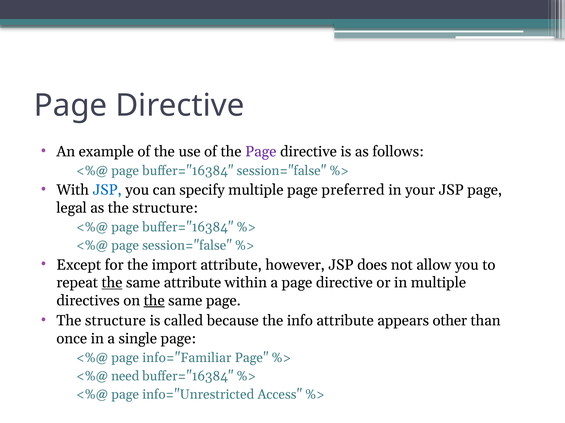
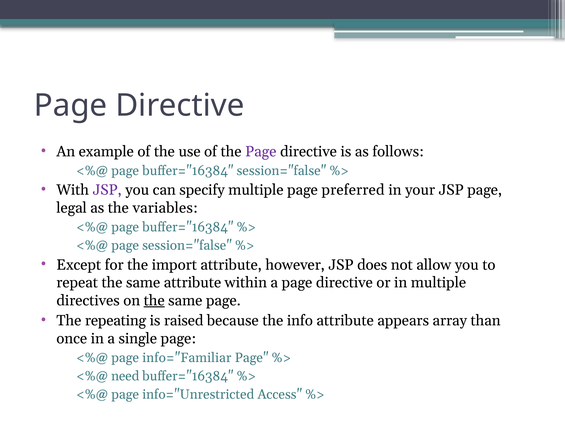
JSP at (107, 190) colour: blue -> purple
as the structure: structure -> variables
the at (112, 283) underline: present -> none
structure at (115, 321): structure -> repeating
called: called -> raised
other: other -> array
